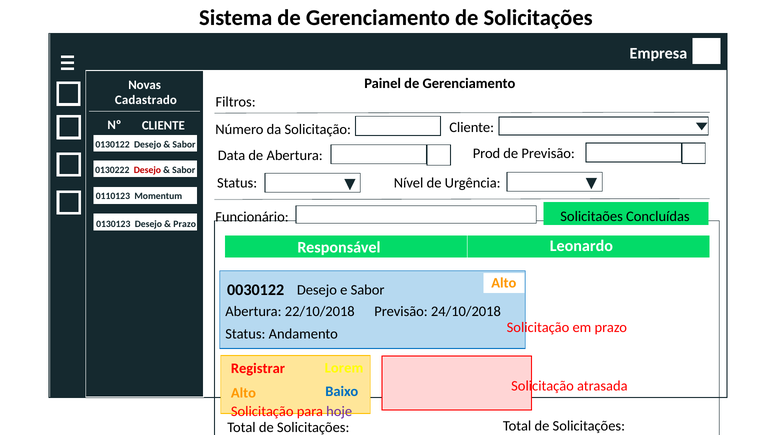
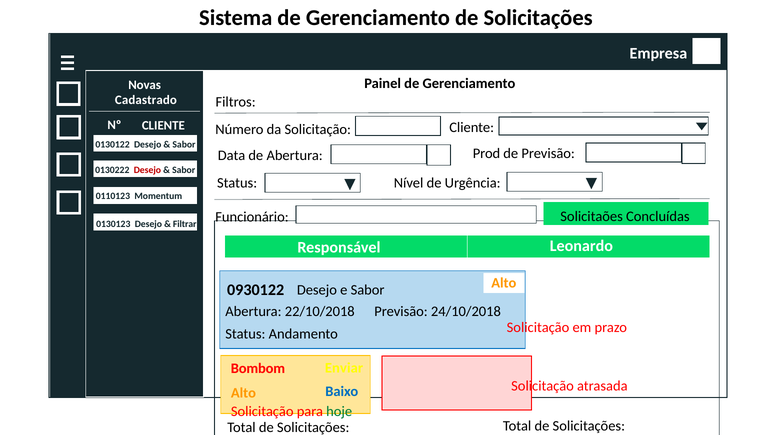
Prazo at (185, 224): Prazo -> Filtrar
0030122: 0030122 -> 0930122
Lorem: Lorem -> Enviar
Registrar: Registrar -> Bombom
hoje colour: purple -> green
